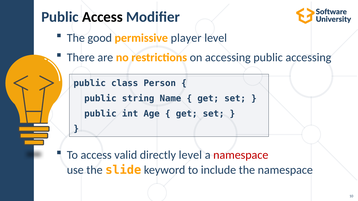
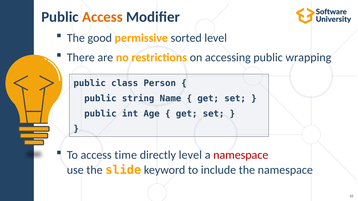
Access at (102, 17) colour: black -> orange
player: player -> sorted
public accessing: accessing -> wrapping
valid: valid -> time
